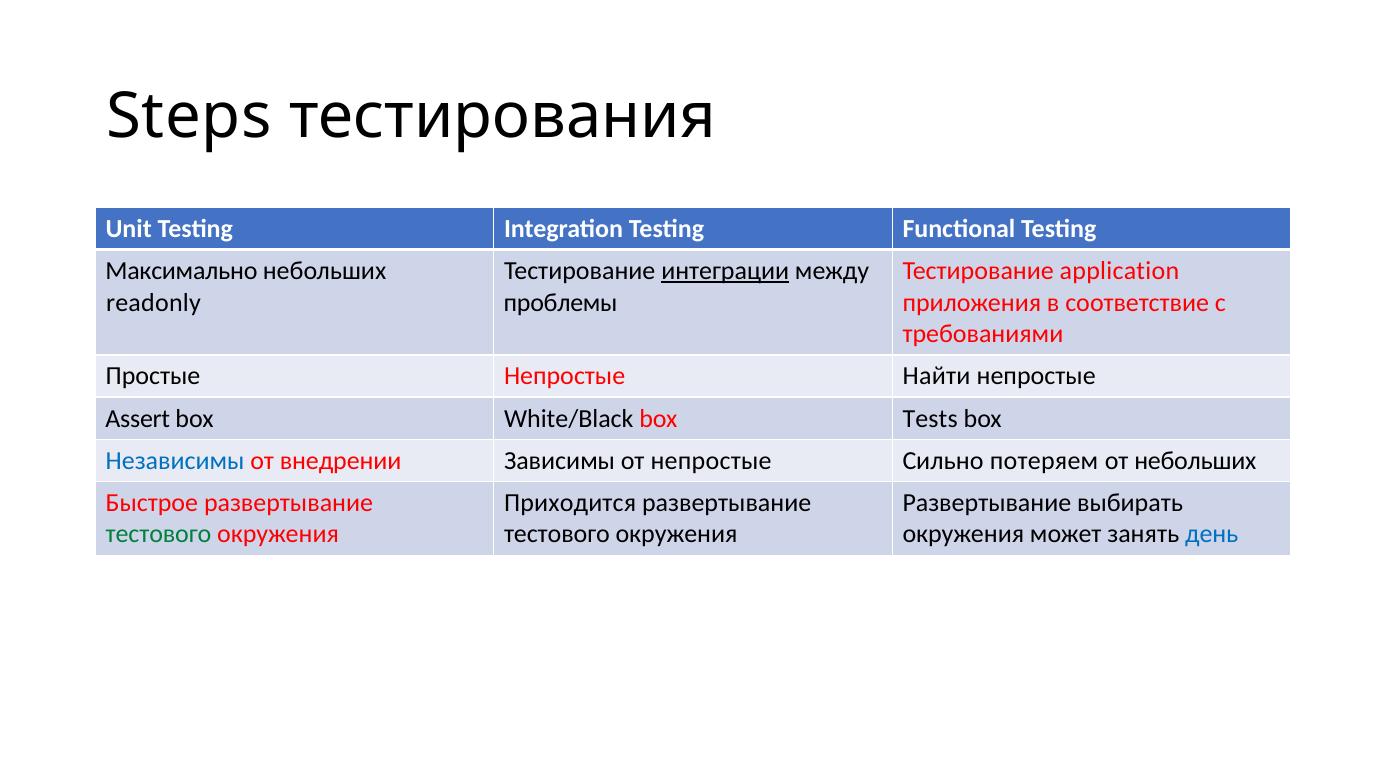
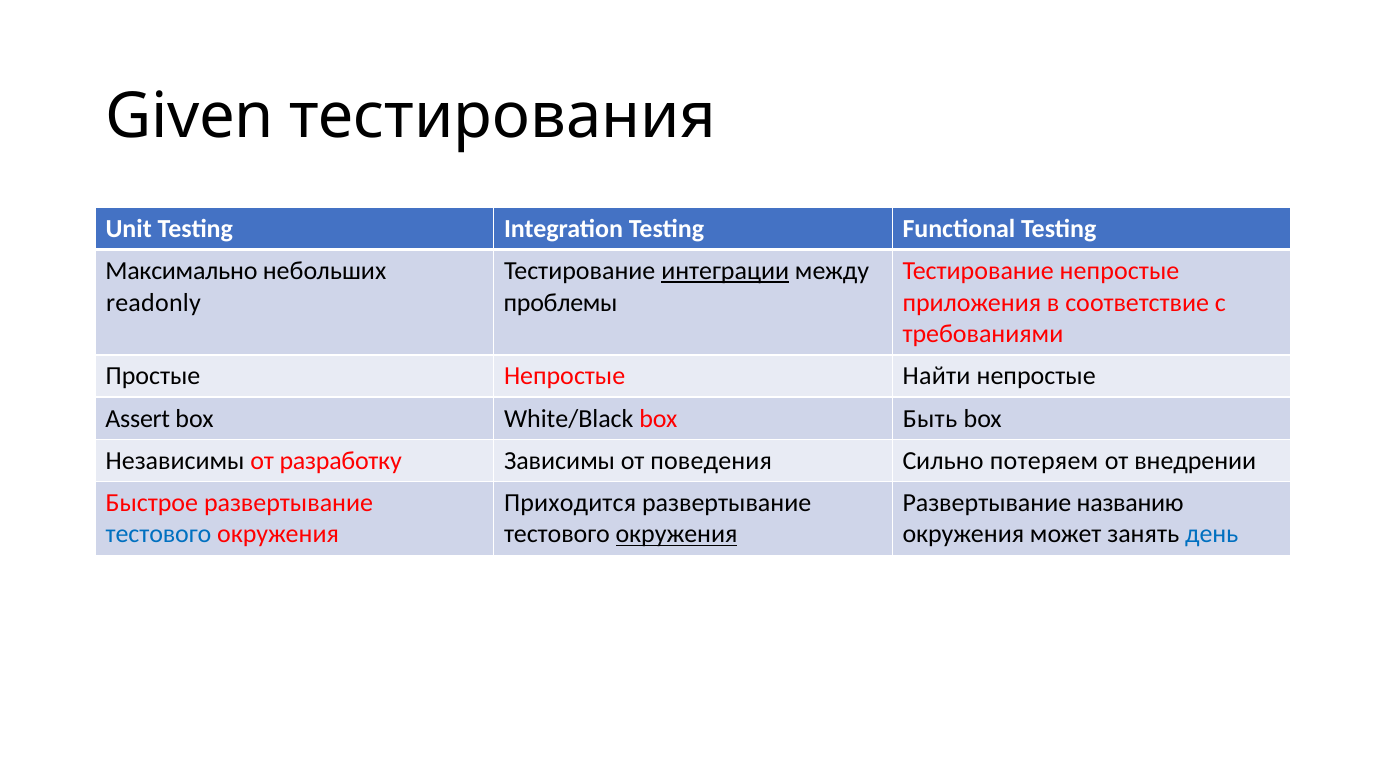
Steps: Steps -> Given
Тестирование application: application -> непростые
Tests: Tests -> Быть
Независимы colour: blue -> black
внедрении: внедрении -> разработку
от непростые: непростые -> поведения
от небольших: небольших -> внедрении
выбирать: выбирать -> названию
тестового at (159, 535) colour: green -> blue
окружения at (676, 535) underline: none -> present
